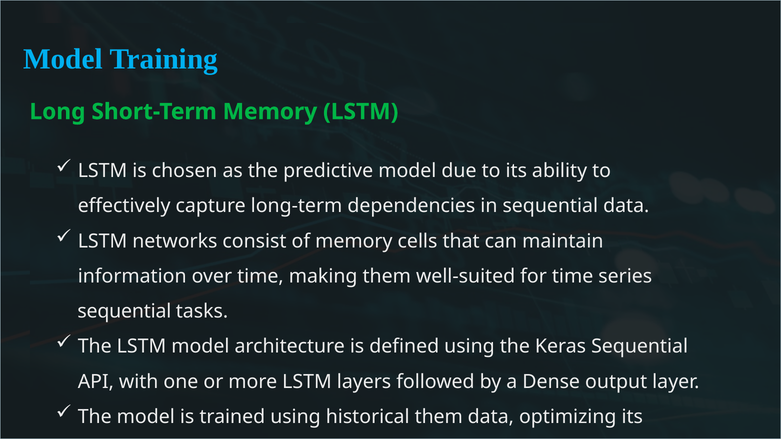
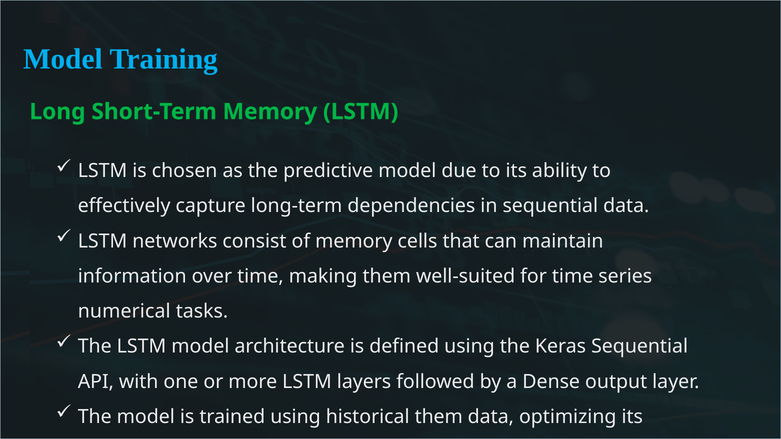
sequential at (124, 312): sequential -> numerical
